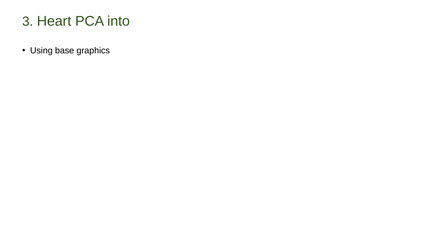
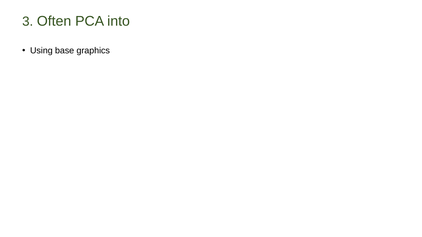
Heart: Heart -> Often
